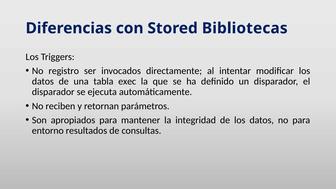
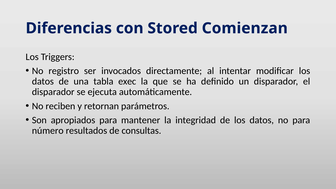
Bibliotecas: Bibliotecas -> Comienzan
entorno: entorno -> número
